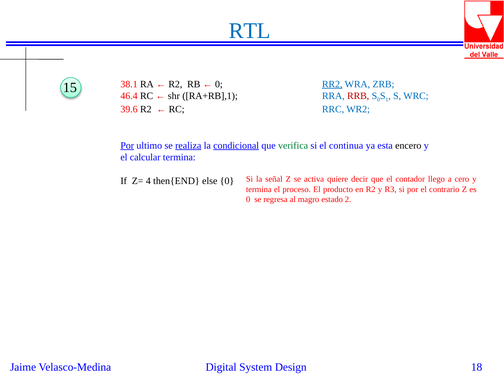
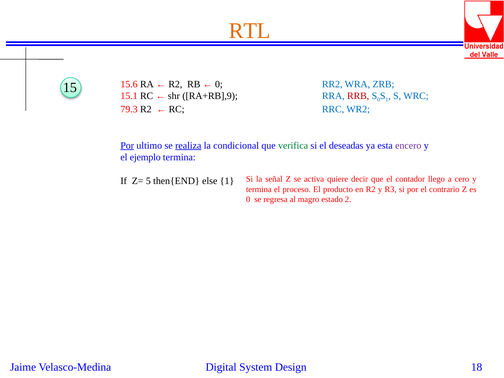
RTL colour: blue -> orange
38.1: 38.1 -> 15.6
RR2 underline: present -> none
46.4: 46.4 -> 15.1
RA+RB],1: RA+RB],1 -> RA+RB],9
39.6: 39.6 -> 79.3
condicional underline: present -> none
continua: continua -> deseadas
encero colour: black -> purple
calcular: calcular -> ejemplo
4: 4 -> 5
else 0: 0 -> 1
